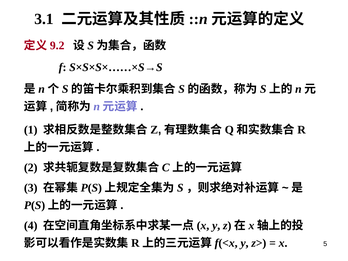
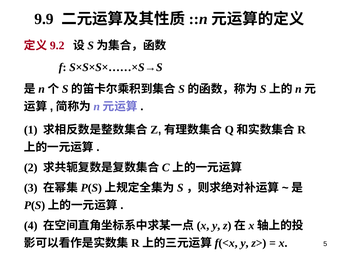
3.1: 3.1 -> 9.9
